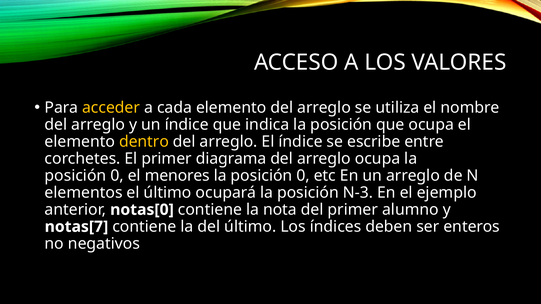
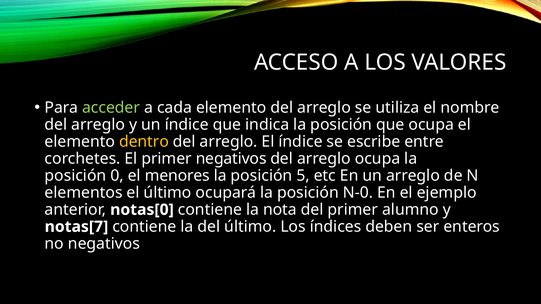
acceder colour: yellow -> light green
primer diagrama: diagrama -> negativos
0 at (303, 176): 0 -> 5
N-3: N-3 -> N-0
